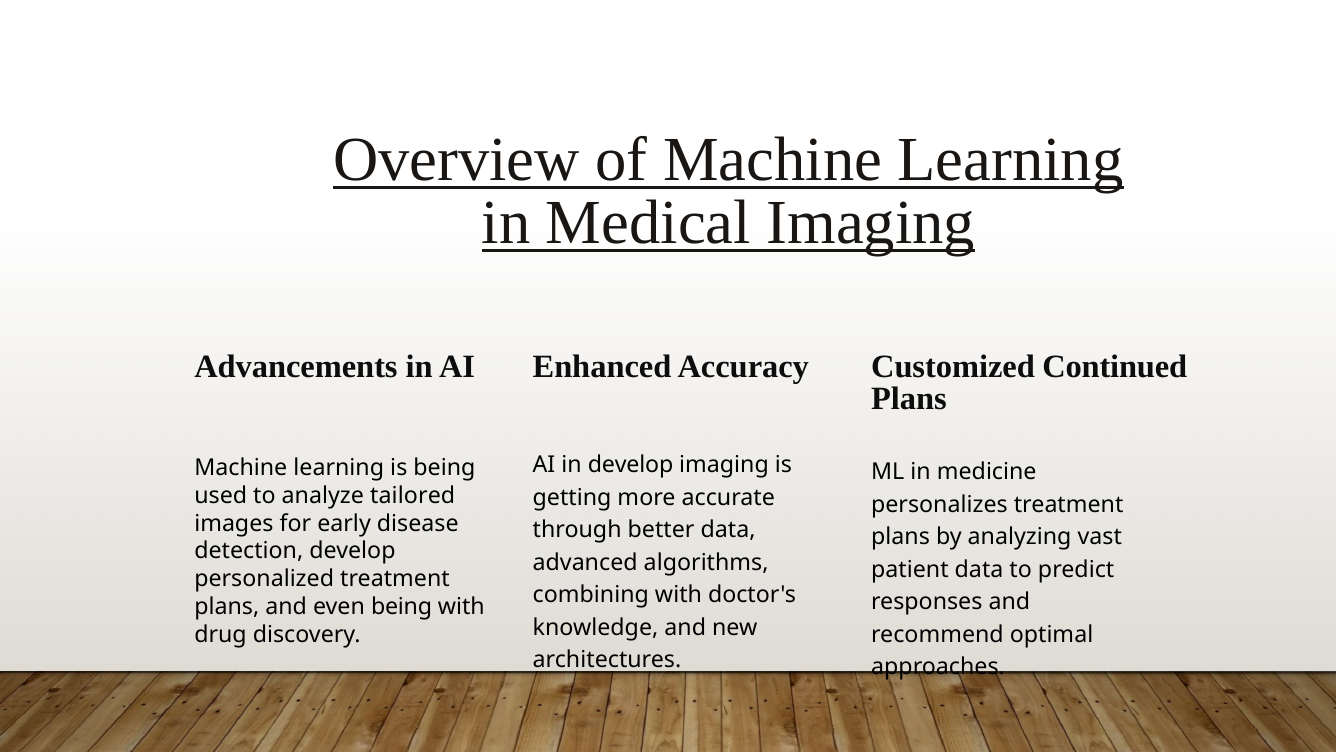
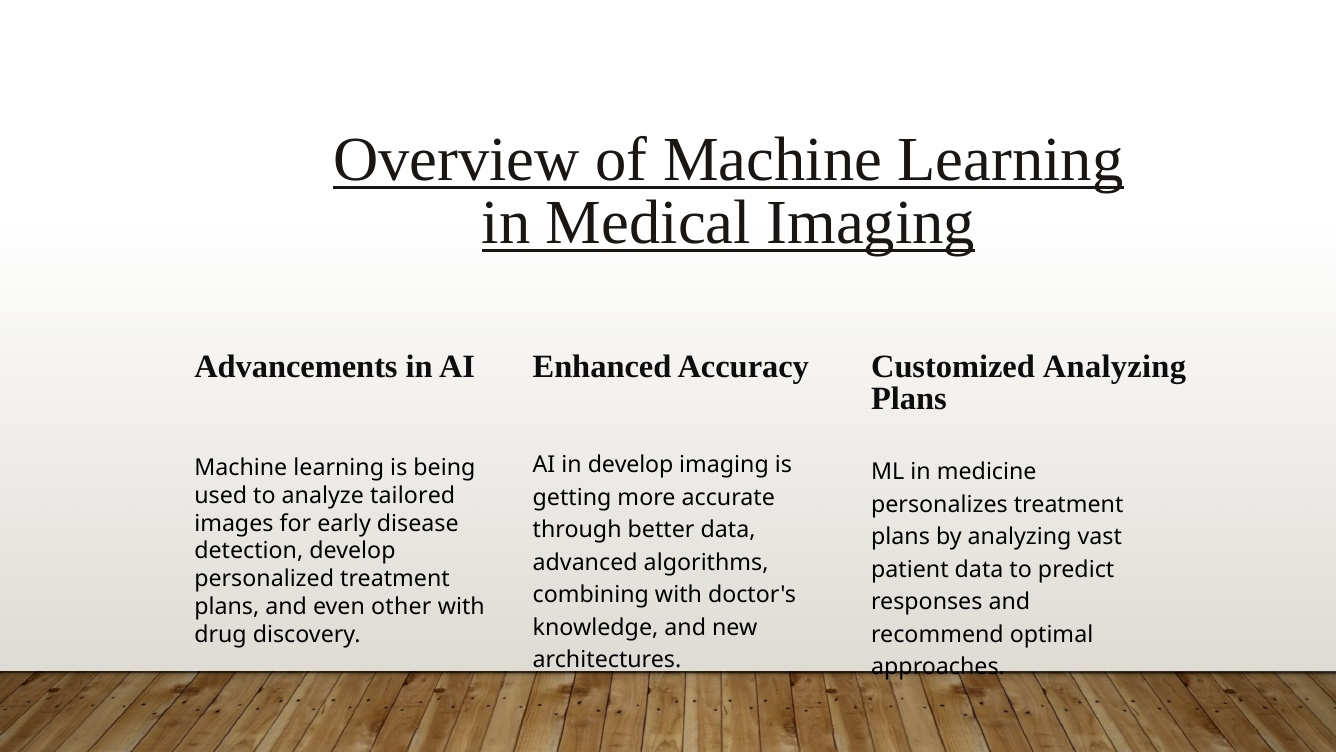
Customized Continued: Continued -> Analyzing
even being: being -> other
